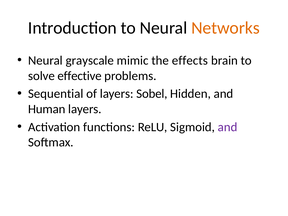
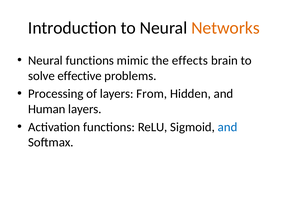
Neural grayscale: grayscale -> functions
Sequential: Sequential -> Processing
Sobel: Sobel -> From
and at (228, 127) colour: purple -> blue
